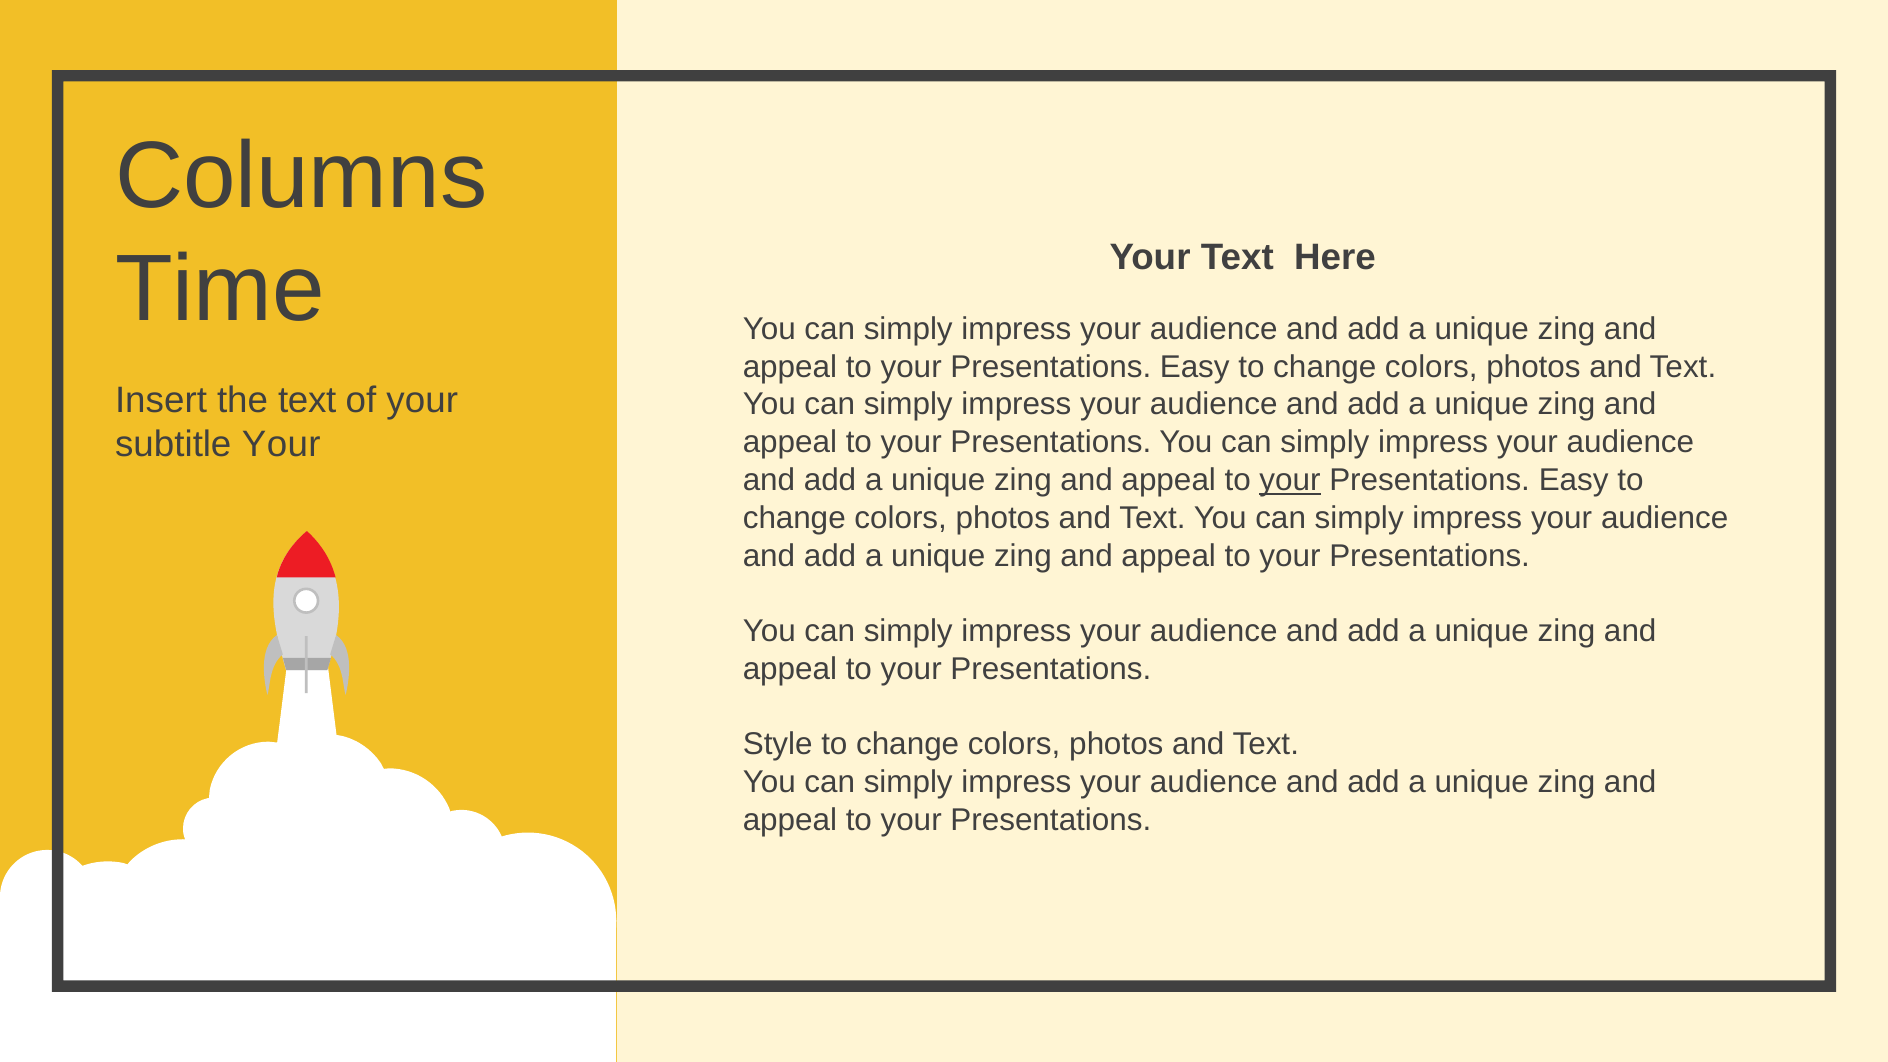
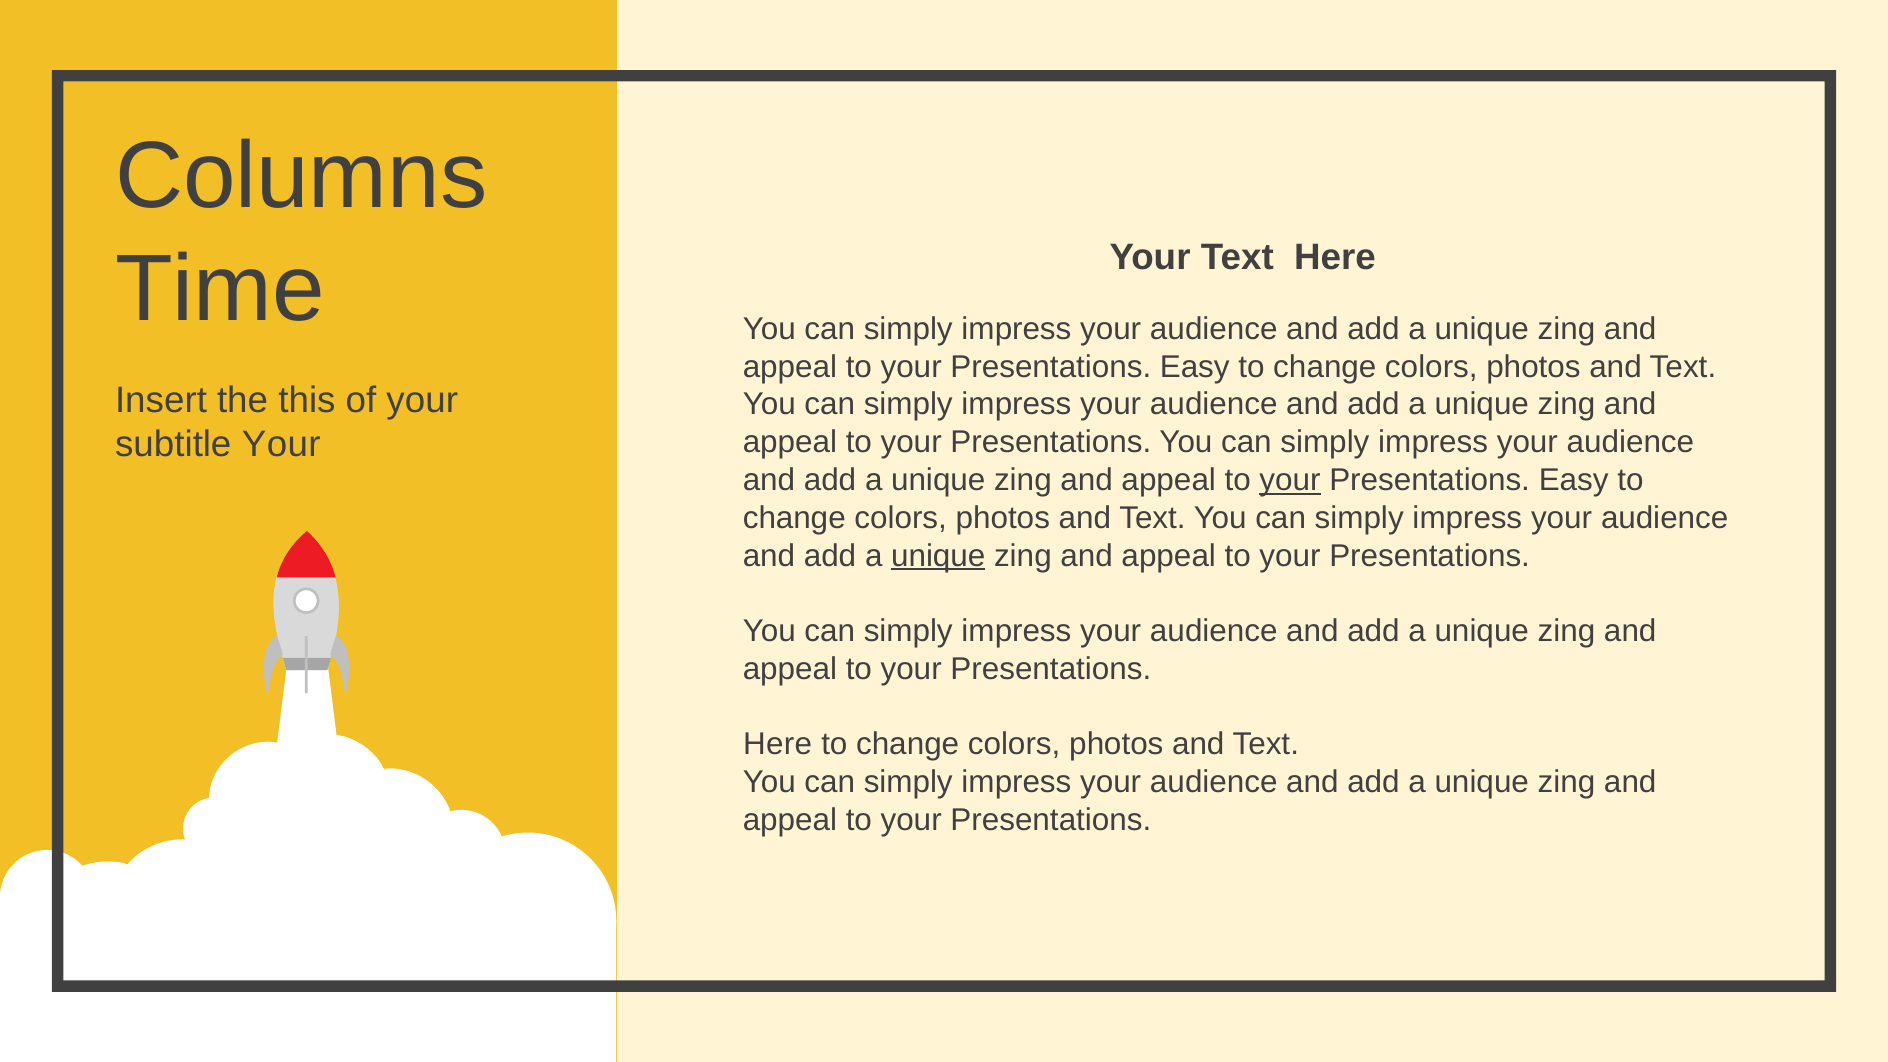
the text: text -> this
unique at (938, 556) underline: none -> present
Style at (778, 744): Style -> Here
